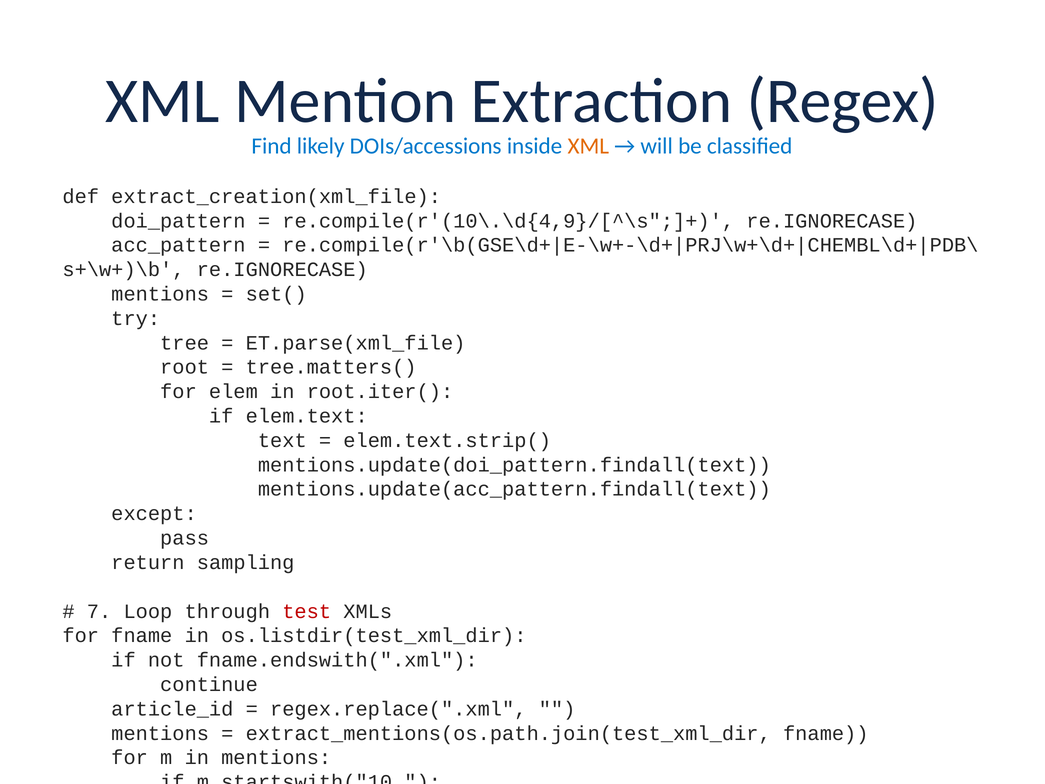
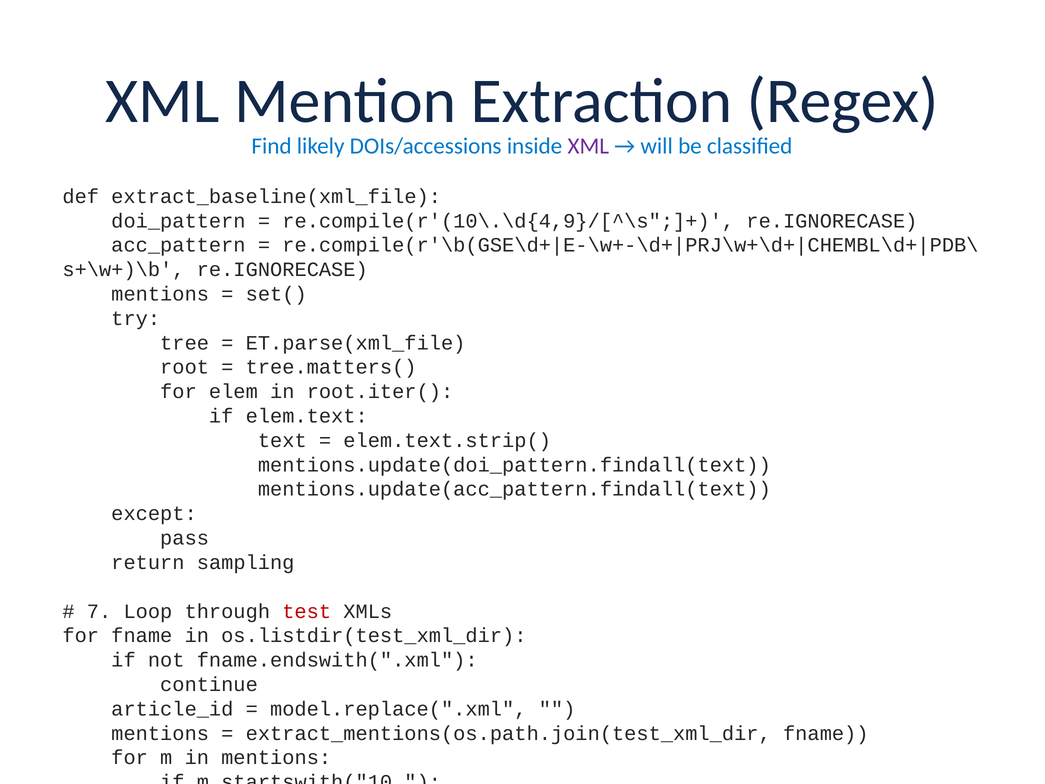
XML at (588, 146) colour: orange -> purple
extract_creation(xml_file: extract_creation(xml_file -> extract_baseline(xml_file
regex.replace(".xml: regex.replace(".xml -> model.replace(".xml
